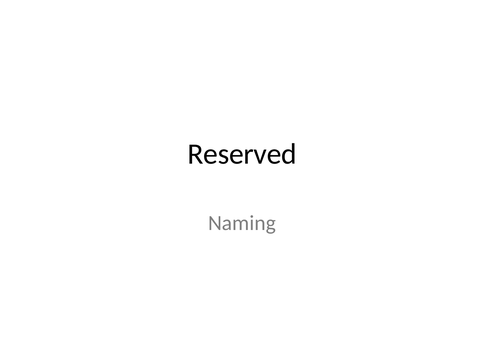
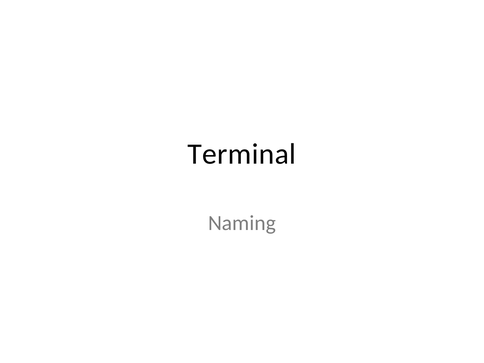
Reserved: Reserved -> Terminal
